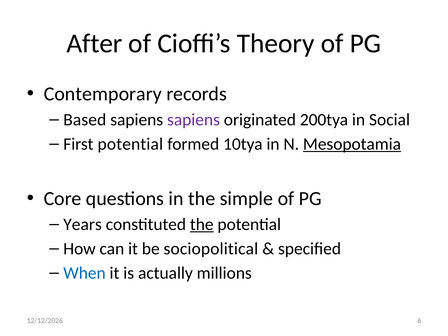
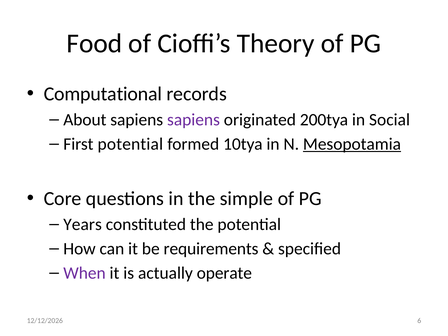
After: After -> Food
Contemporary: Contemporary -> Computational
Based: Based -> About
the at (202, 224) underline: present -> none
sociopolitical: sociopolitical -> requirements
When colour: blue -> purple
millions: millions -> operate
